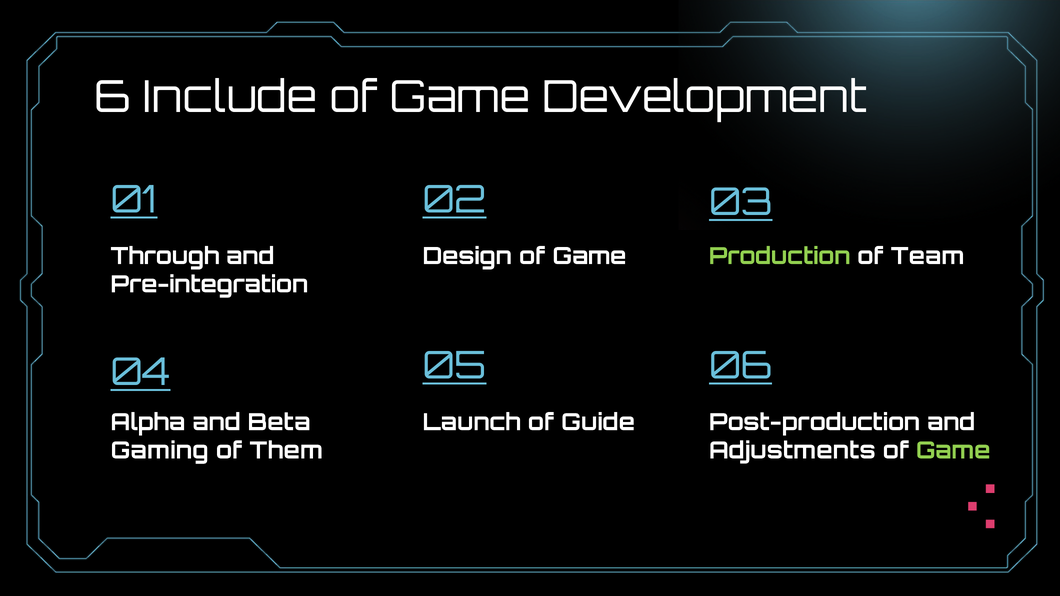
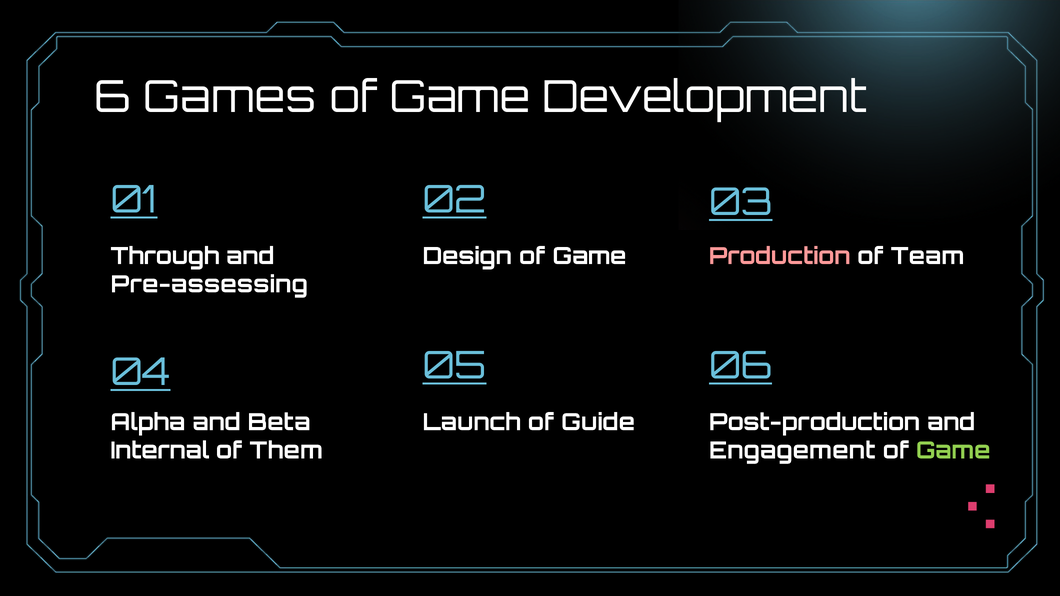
Include: Include -> Games
Production colour: light green -> pink
Pre-integration: Pre-integration -> Pre-assessing
Gaming: Gaming -> Internal
Adjustments: Adjustments -> Engagement
